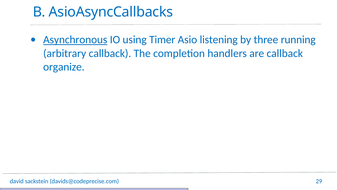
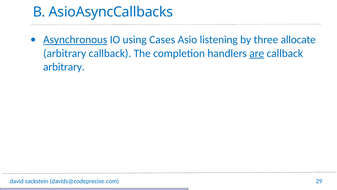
Timer: Timer -> Cases
running: running -> allocate
are underline: none -> present
organize at (64, 67): organize -> arbitrary
